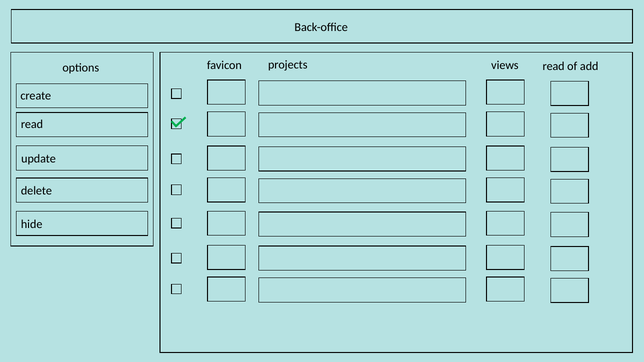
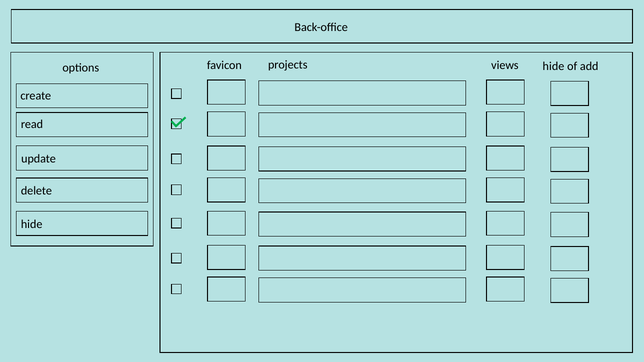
read at (554, 66): read -> hide
